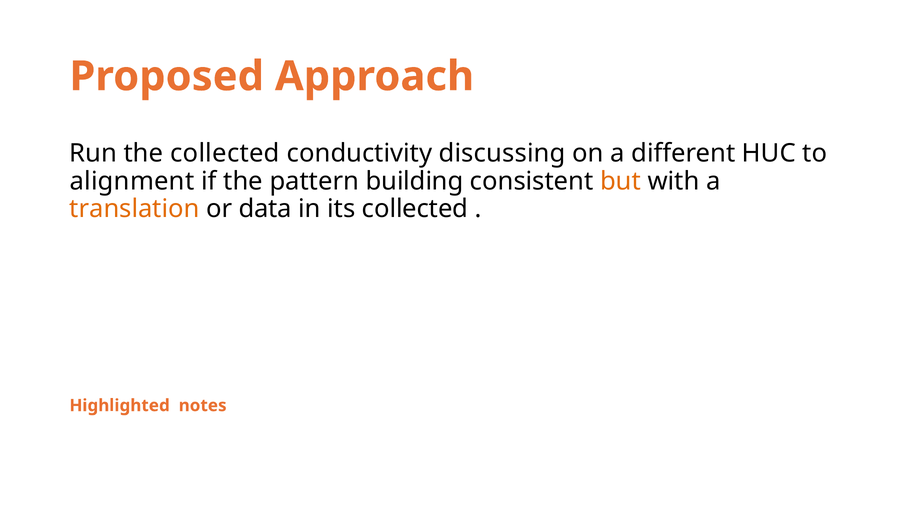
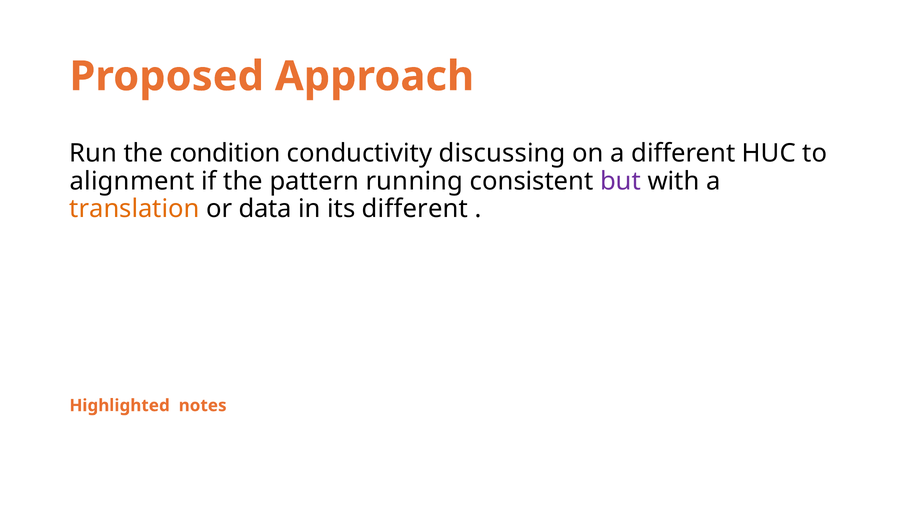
the collected: collected -> condition
building: building -> running
but colour: orange -> purple
its collected: collected -> different
